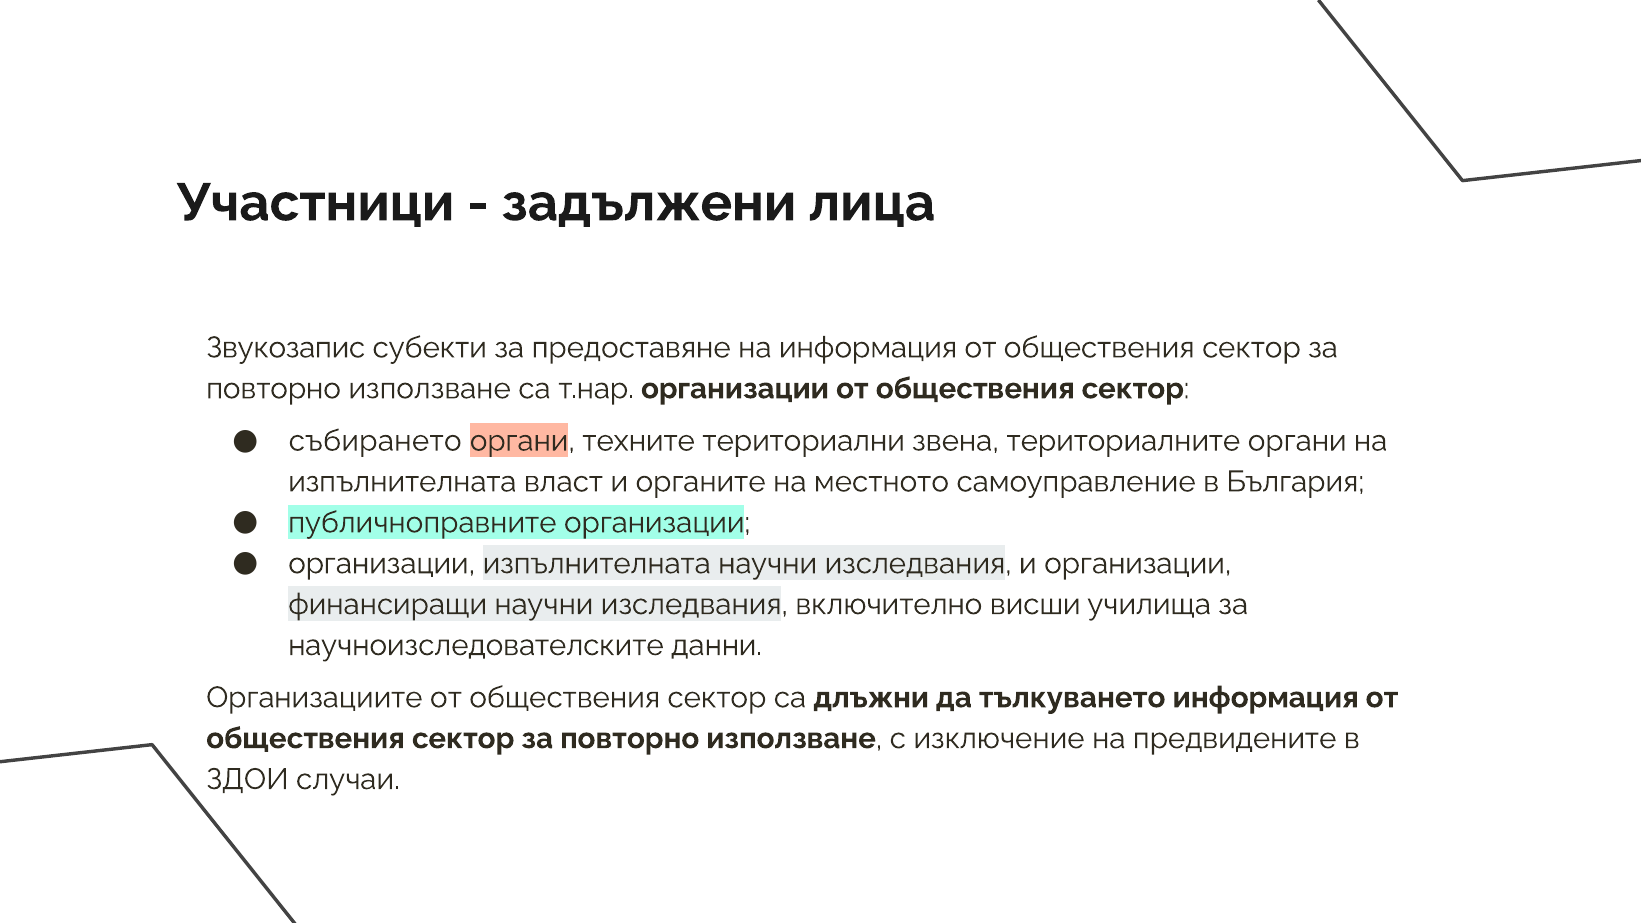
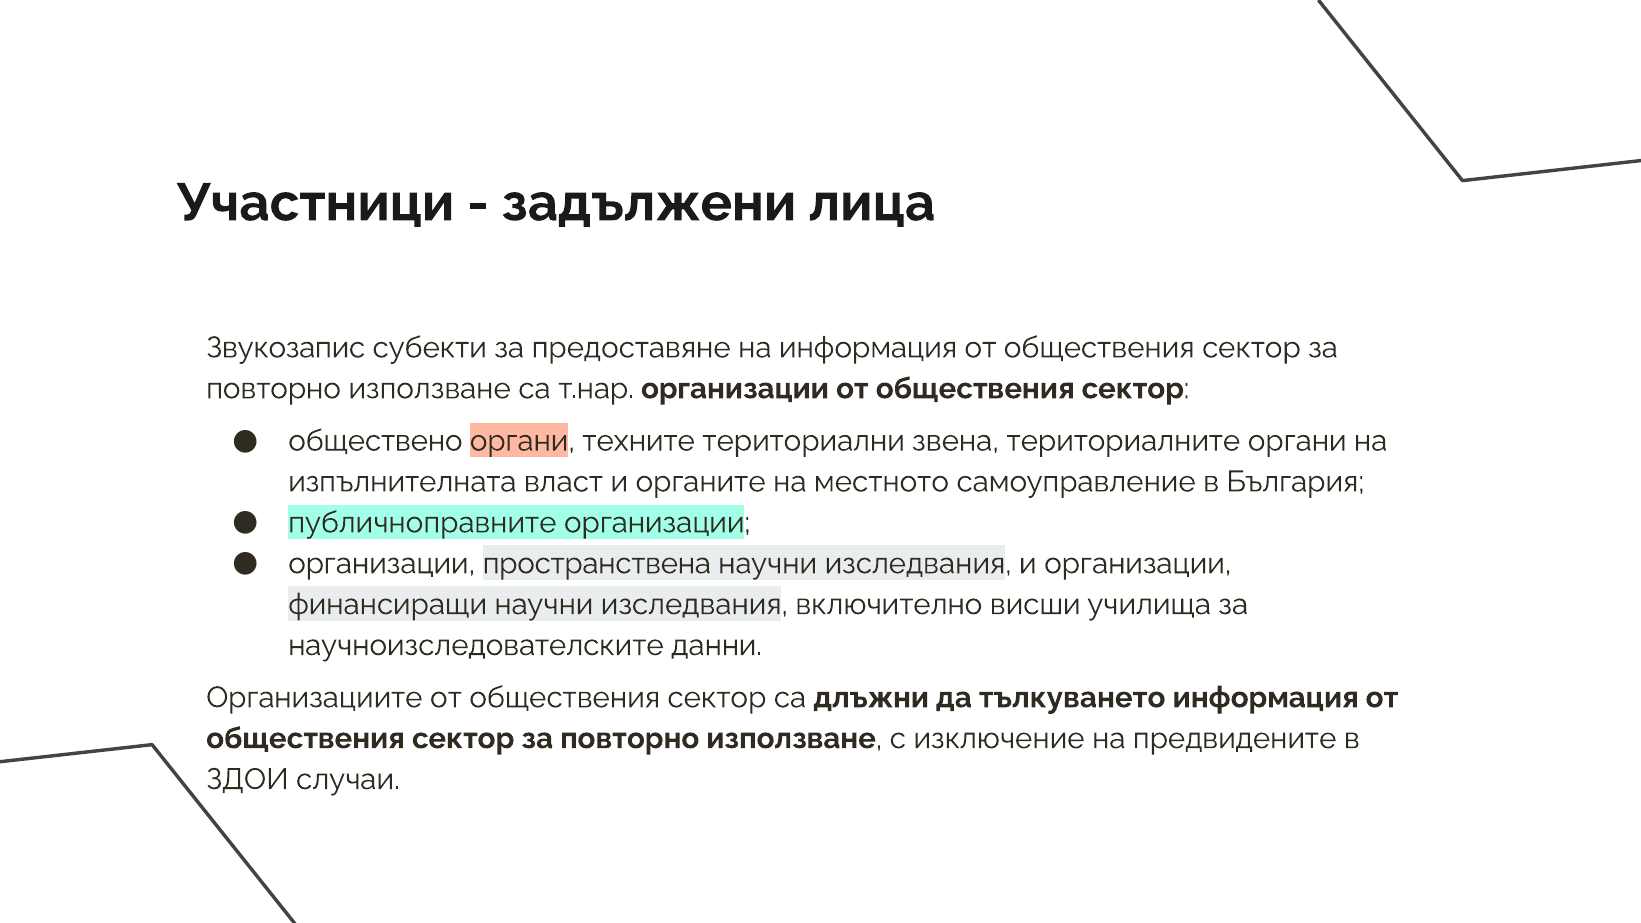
събирането: събирането -> обществено
организации изпълнителната: изпълнителната -> пространствена
